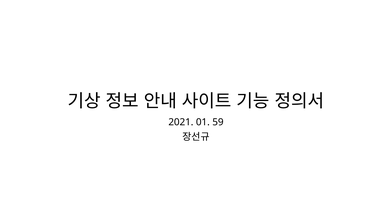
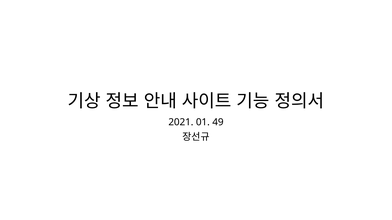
59: 59 -> 49
